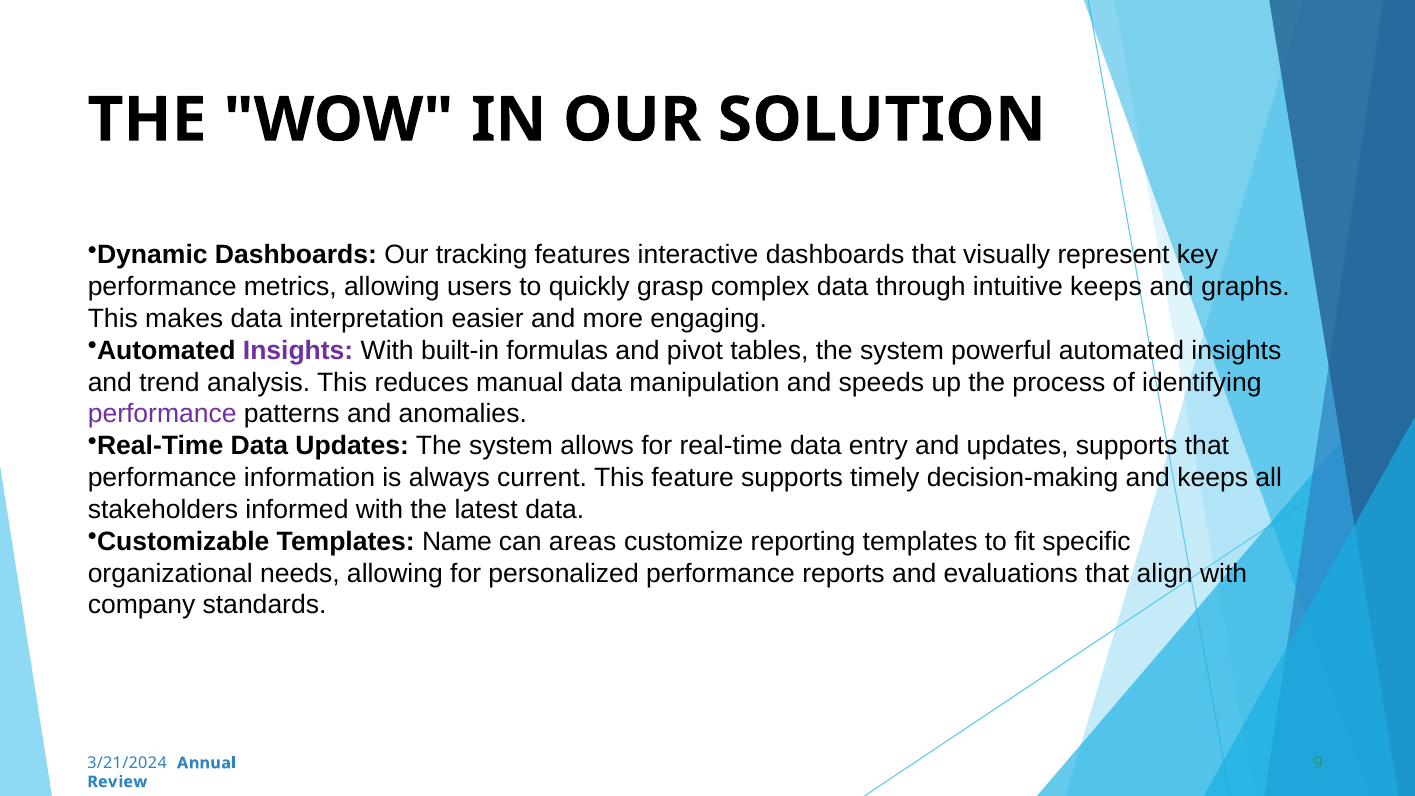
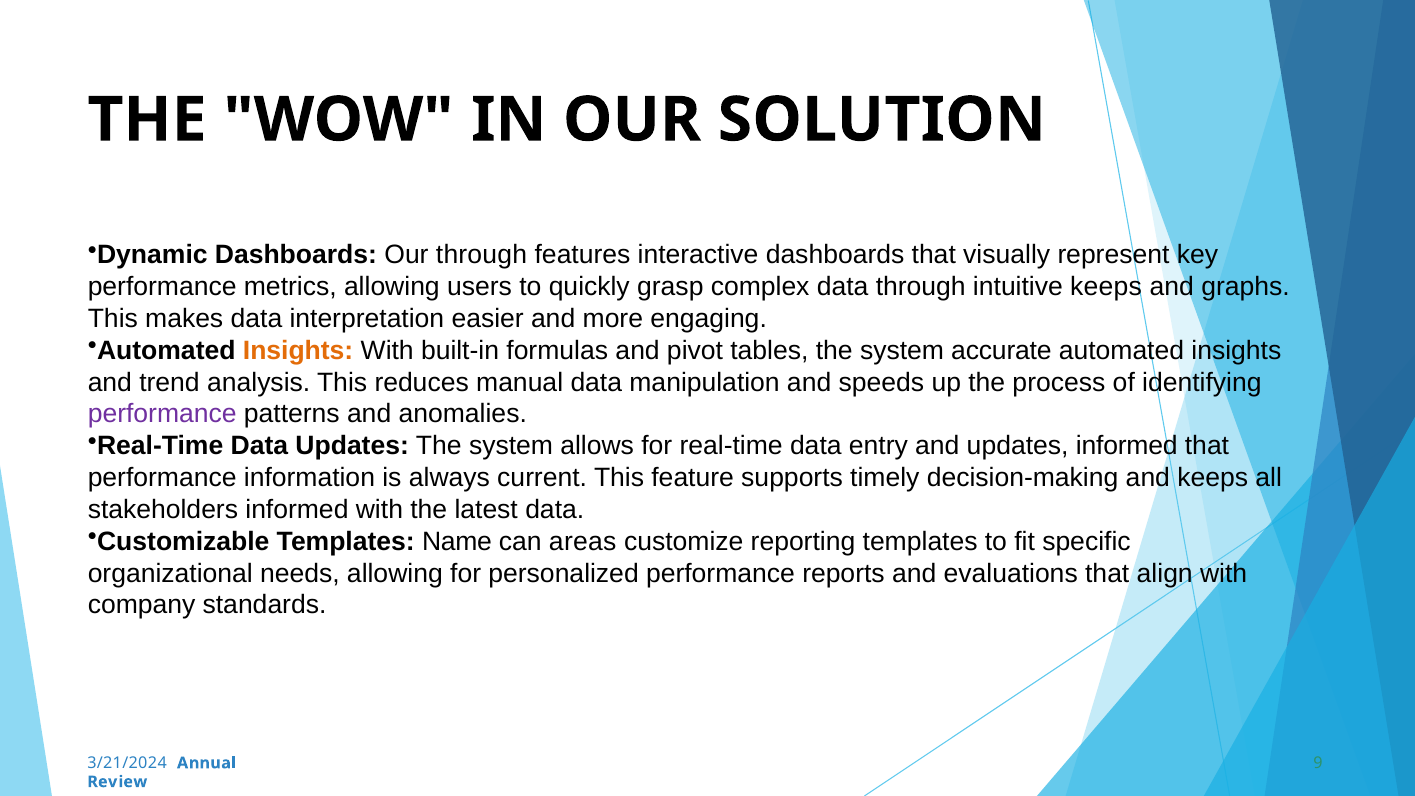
Our tracking: tracking -> through
Insights at (298, 350) colour: purple -> orange
powerful: powerful -> accurate
updates supports: supports -> informed
